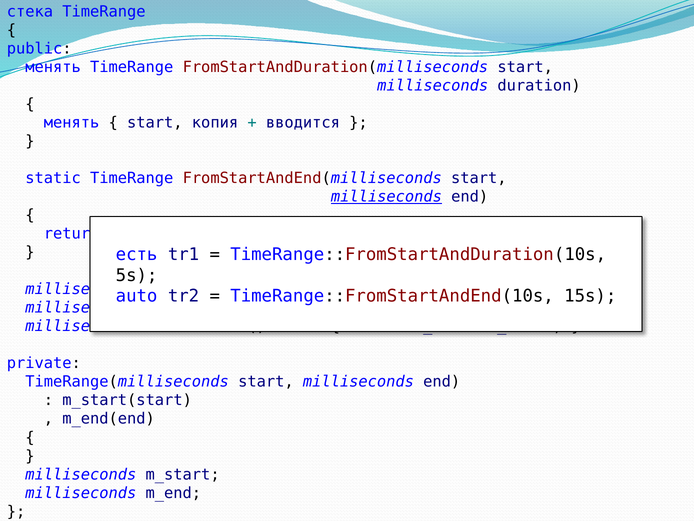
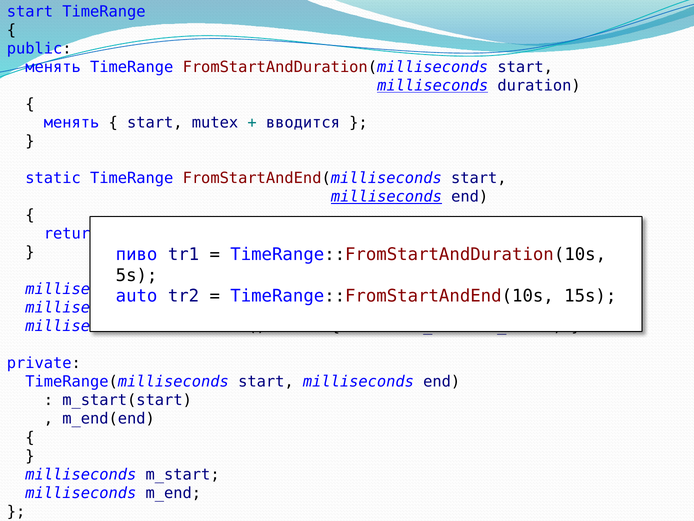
стека at (30, 12): стека -> start
milliseconds at (433, 86) underline: none -> present
копия: копия -> mutex
есть: есть -> пиво
